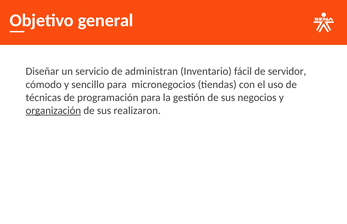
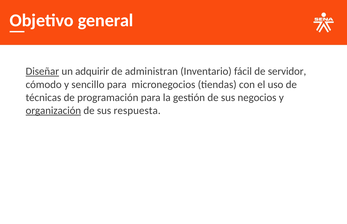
Diseñar underline: none -> present
servicio: servicio -> adquirir
realizaron: realizaron -> respuesta
